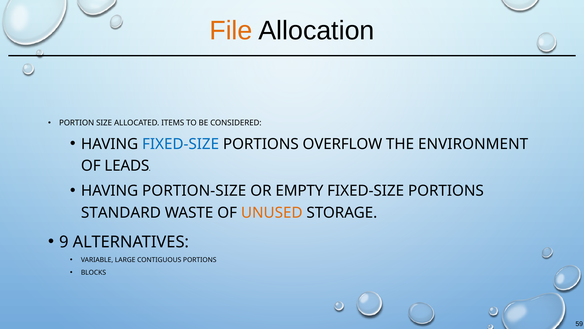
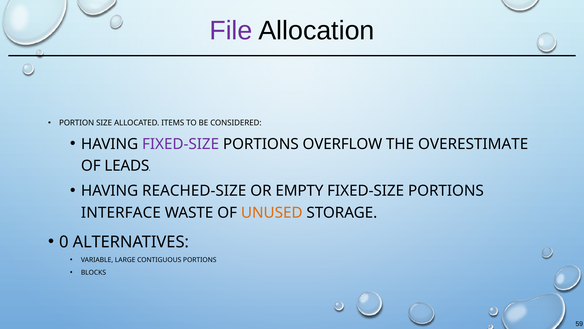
File colour: orange -> purple
FIXED-SIZE at (181, 144) colour: blue -> purple
ENVIRONMENT: ENVIRONMENT -> OVERESTIMATE
PORTION-SIZE: PORTION-SIZE -> REACHED-SIZE
STANDARD: STANDARD -> INTERFACE
9: 9 -> 0
